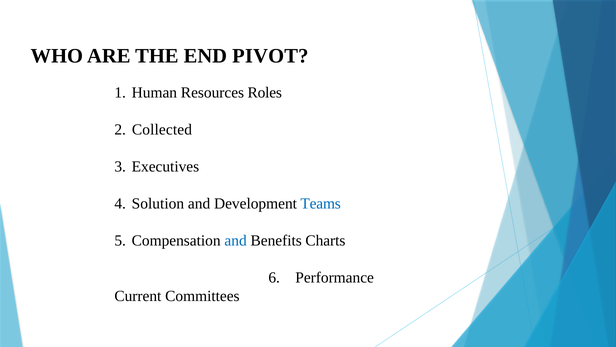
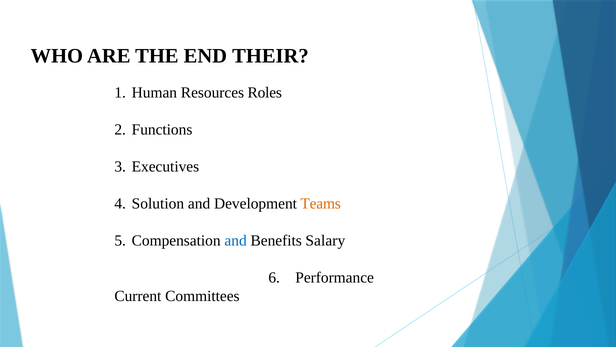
PIVOT: PIVOT -> THEIR
Collected: Collected -> Functions
Teams colour: blue -> orange
Charts: Charts -> Salary
